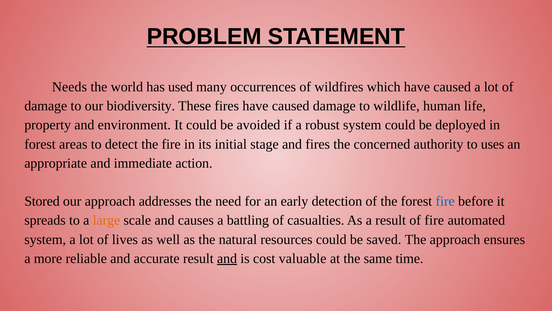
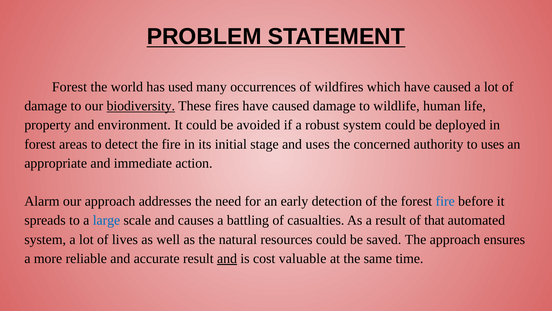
Needs at (69, 87): Needs -> Forest
biodiversity underline: none -> present
and fires: fires -> uses
Stored: Stored -> Alarm
large colour: orange -> blue
of fire: fire -> that
